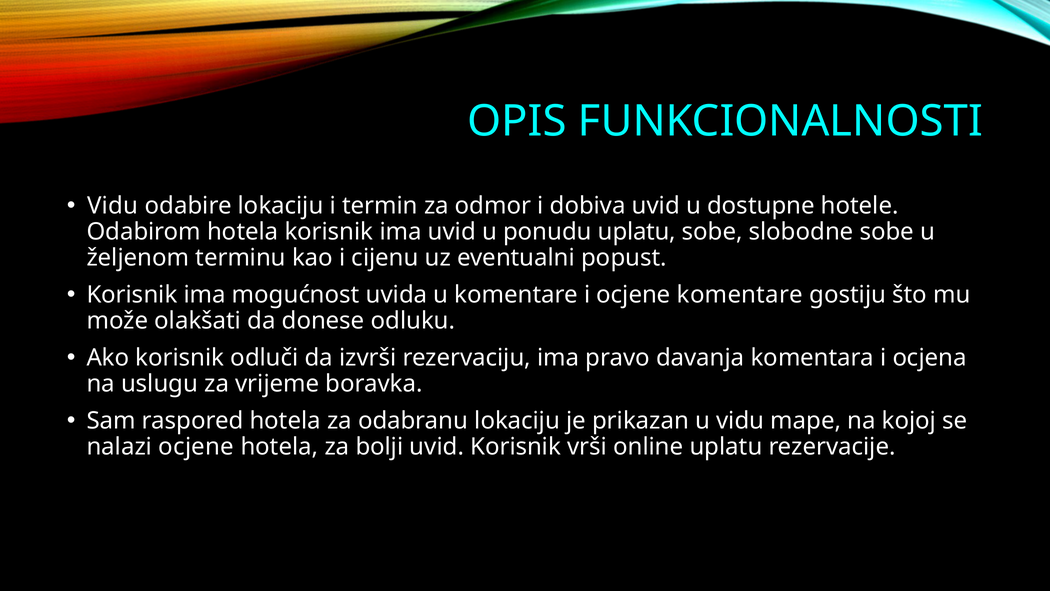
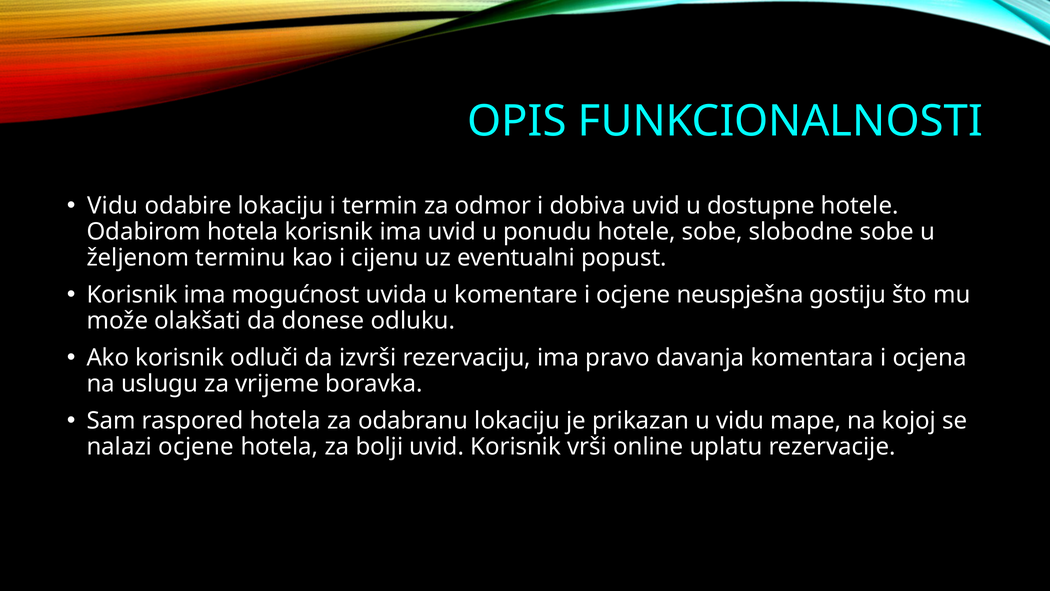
ponudu uplatu: uplatu -> hotele
ocjene komentare: komentare -> neuspješna
